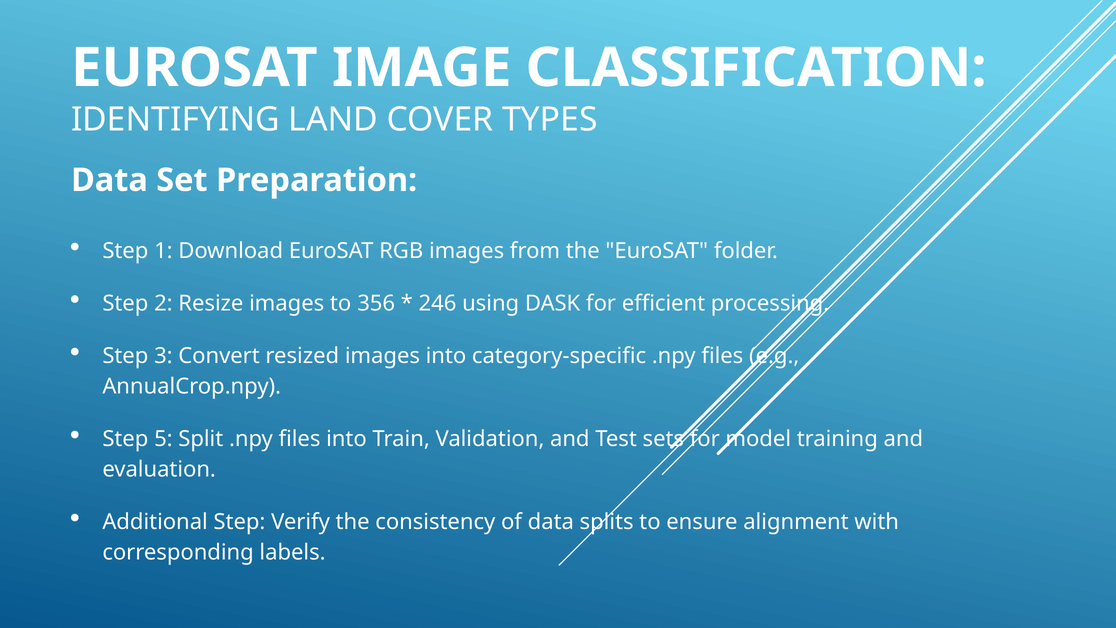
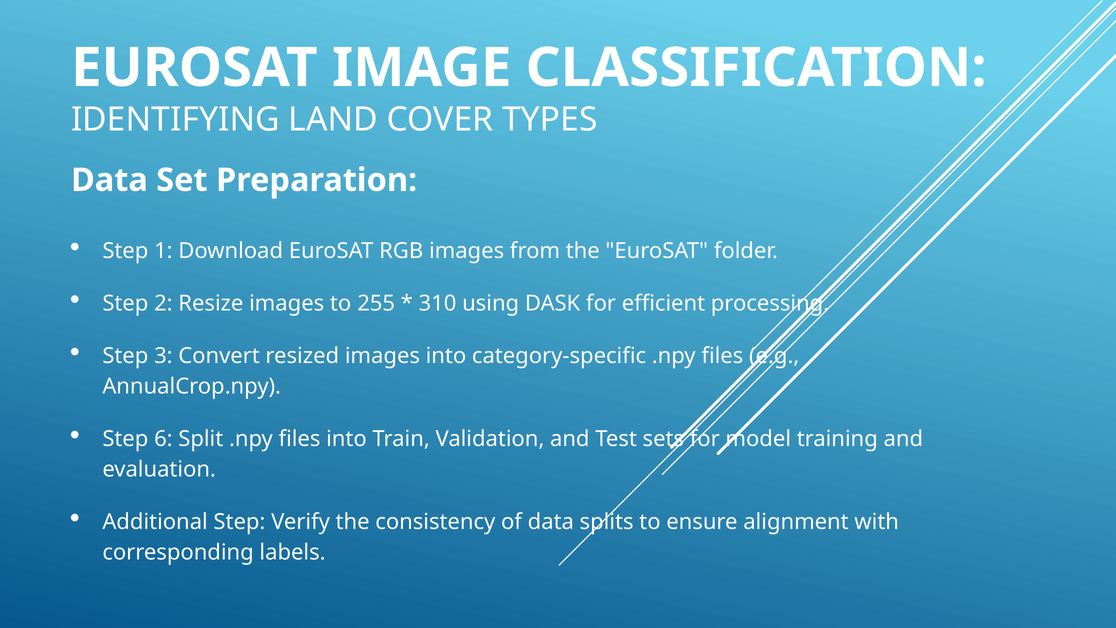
356: 356 -> 255
246: 246 -> 310
5: 5 -> 6
